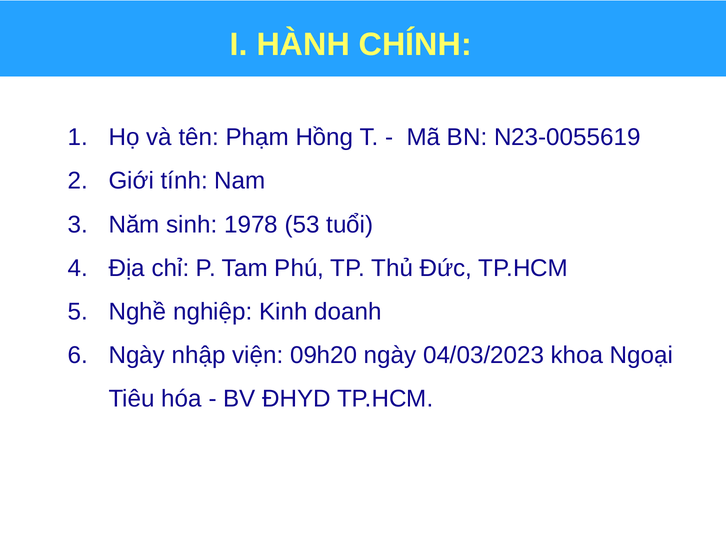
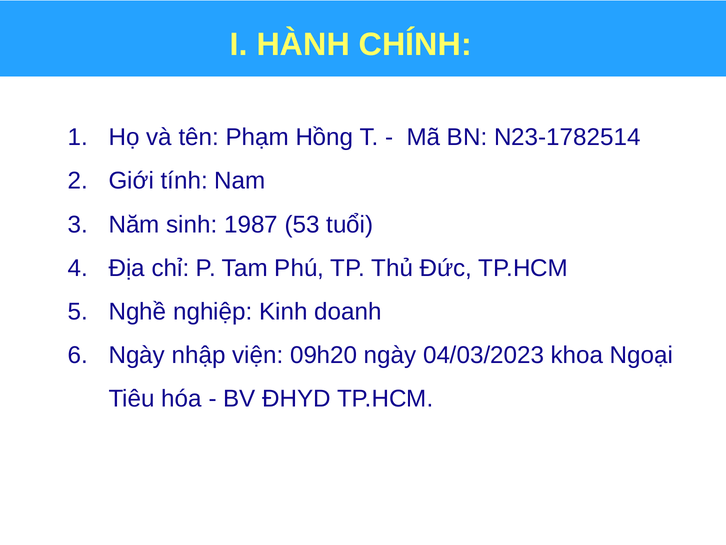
N23-0055619: N23-0055619 -> N23-1782514
1978: 1978 -> 1987
